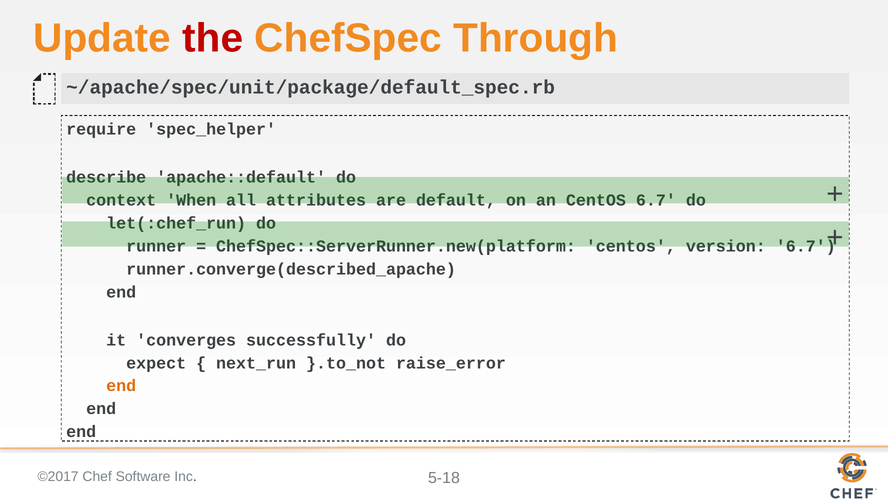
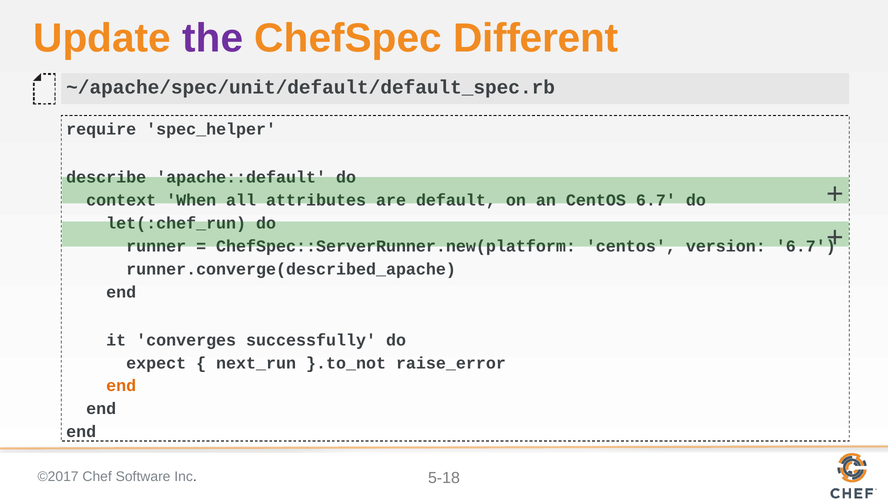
the colour: red -> purple
Through: Through -> Different
~/apache/spec/unit/package/default_spec.rb: ~/apache/spec/unit/package/default_spec.rb -> ~/apache/spec/unit/default/default_spec.rb
